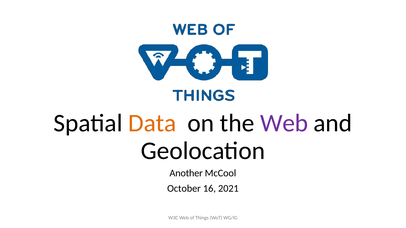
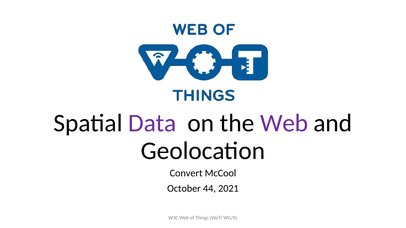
Data colour: orange -> purple
Another: Another -> Convert
16: 16 -> 44
